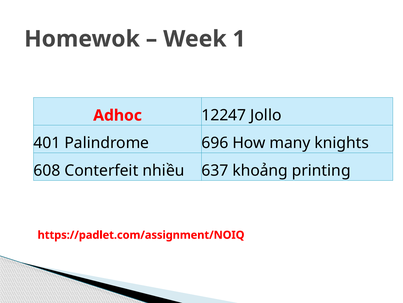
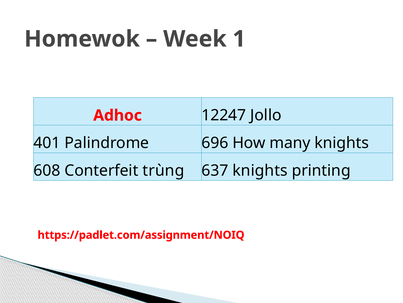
nhiều: nhiều -> trùng
637 khoảng: khoảng -> knights
